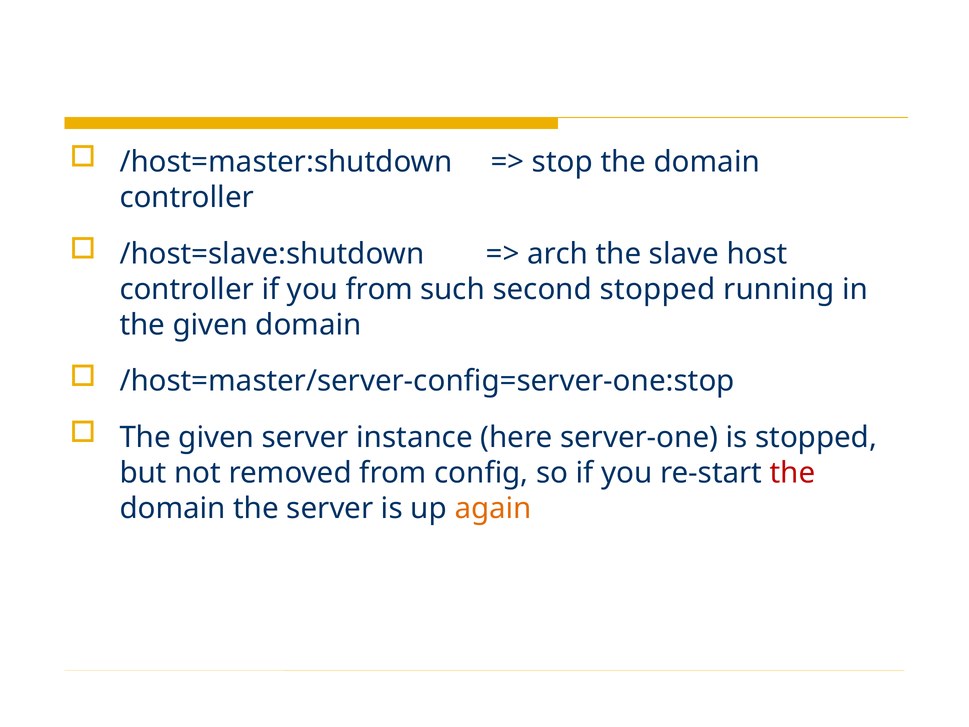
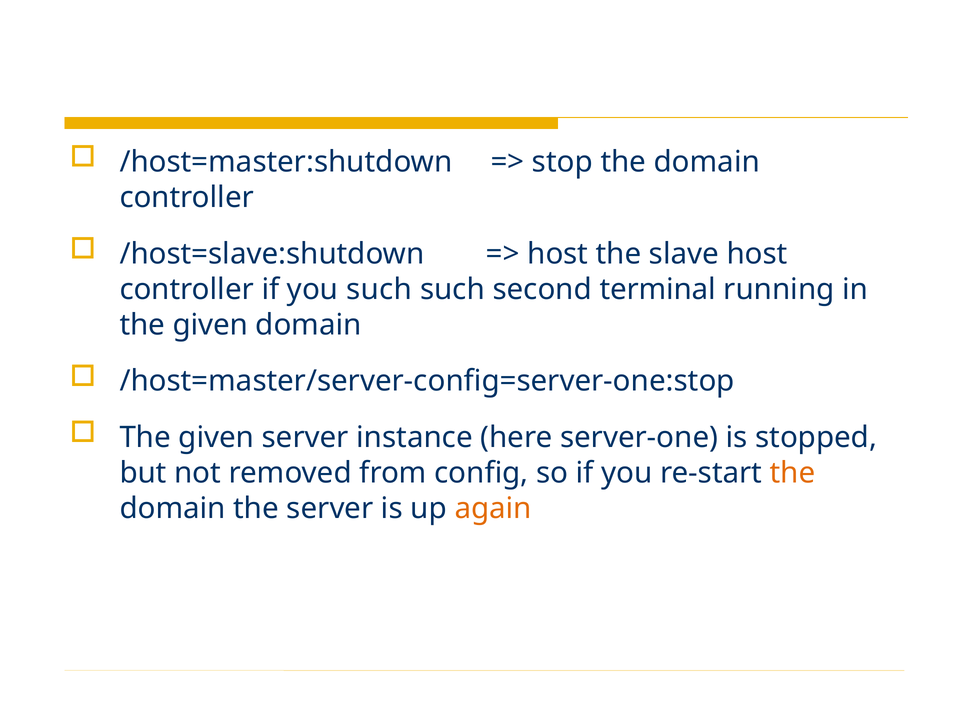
arch at (558, 254): arch -> host
you from: from -> such
second stopped: stopped -> terminal
the at (793, 473) colour: red -> orange
